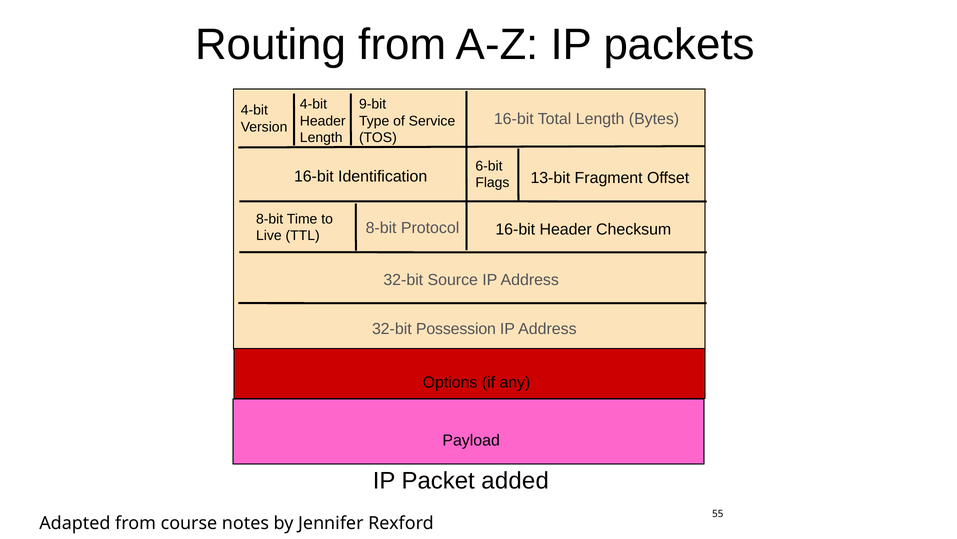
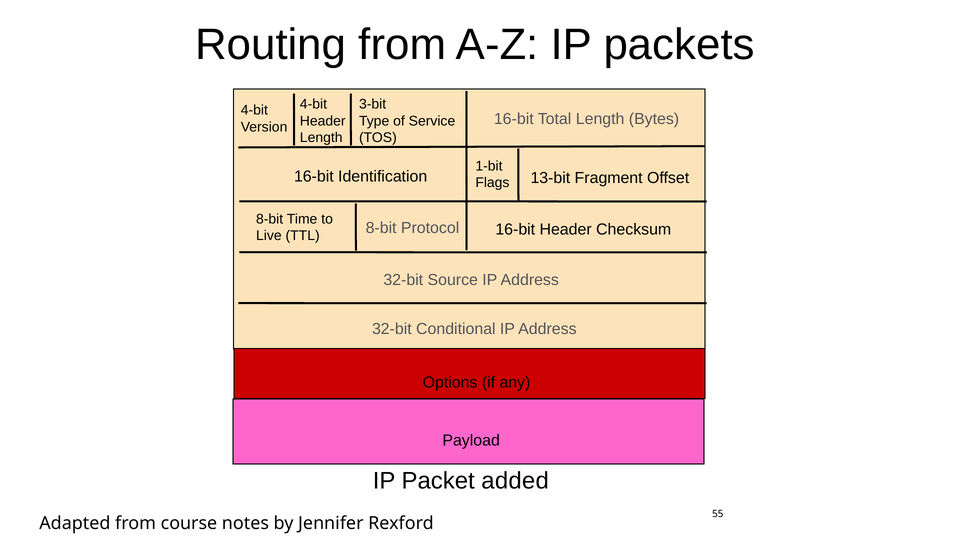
9-bit: 9-bit -> 3-bit
6-bit: 6-bit -> 1-bit
Possession: Possession -> Conditional
